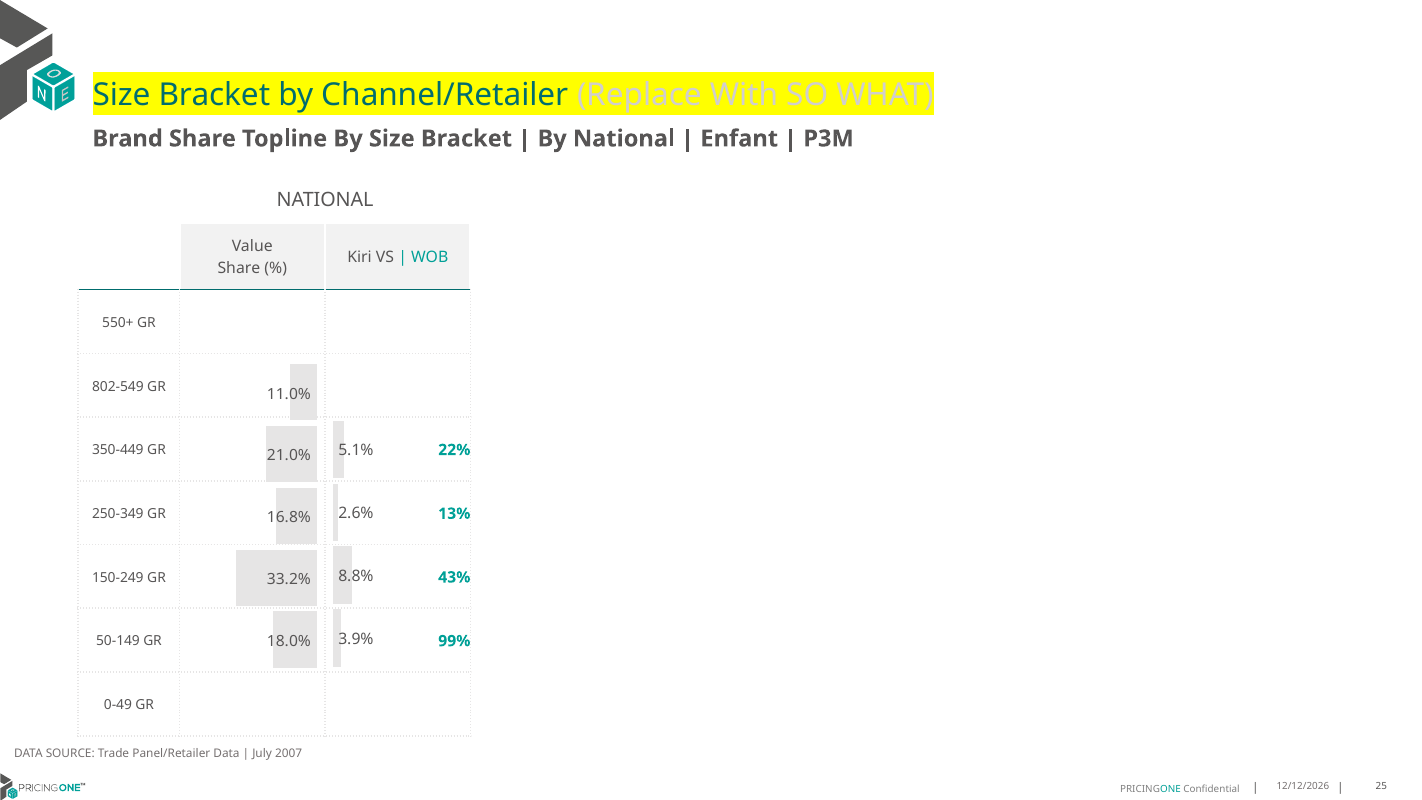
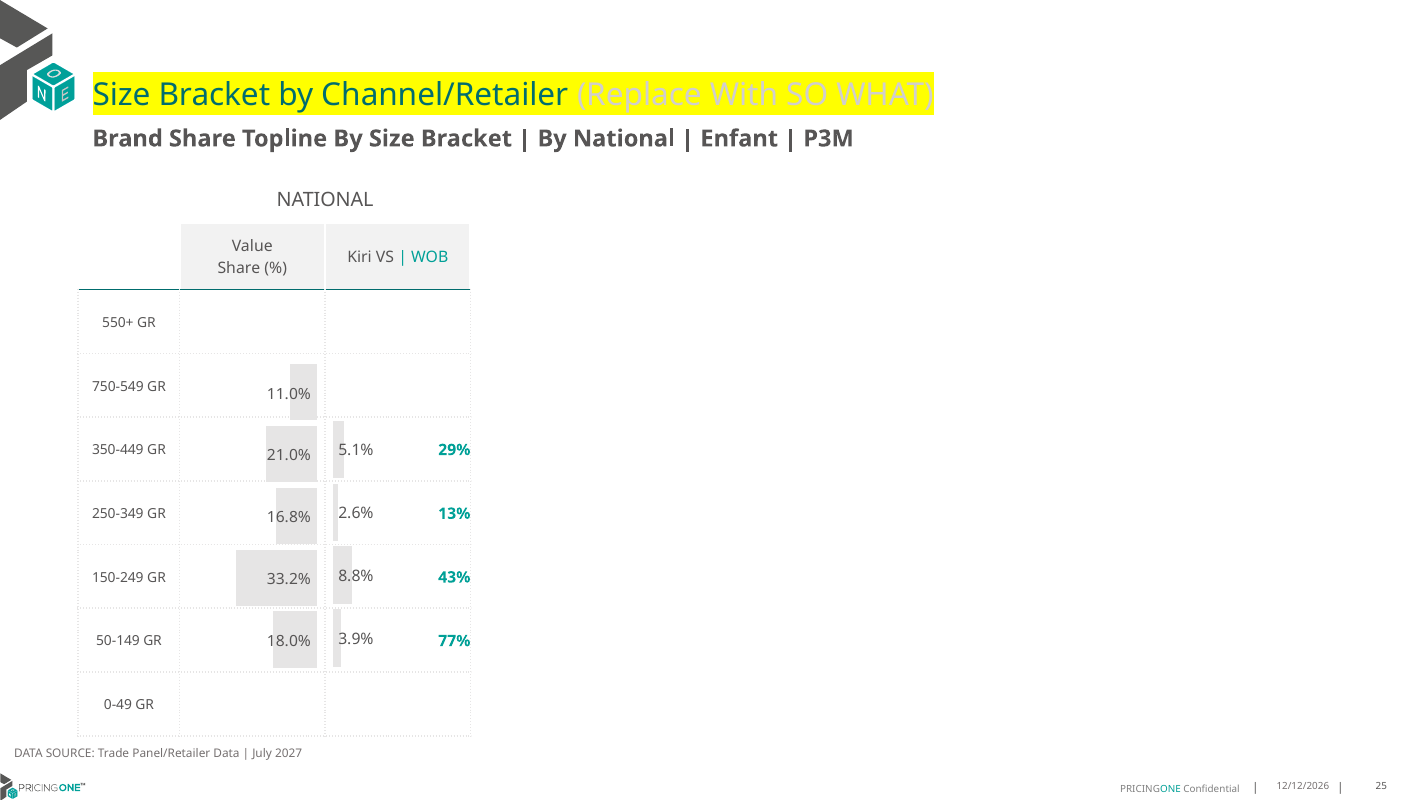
802-549: 802-549 -> 750-549
22%: 22% -> 29%
99%: 99% -> 77%
2007: 2007 -> 2027
